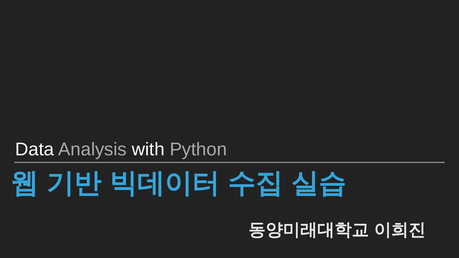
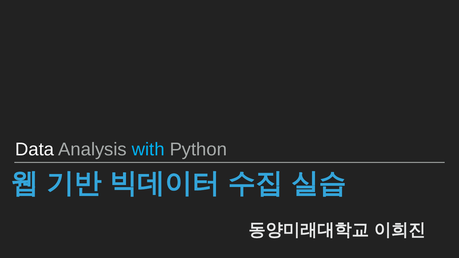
with colour: white -> light blue
